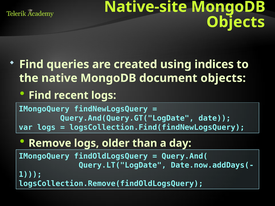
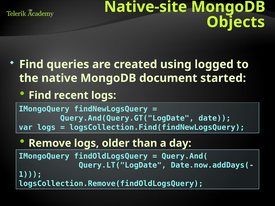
indices: indices -> logged
document objects: objects -> started
